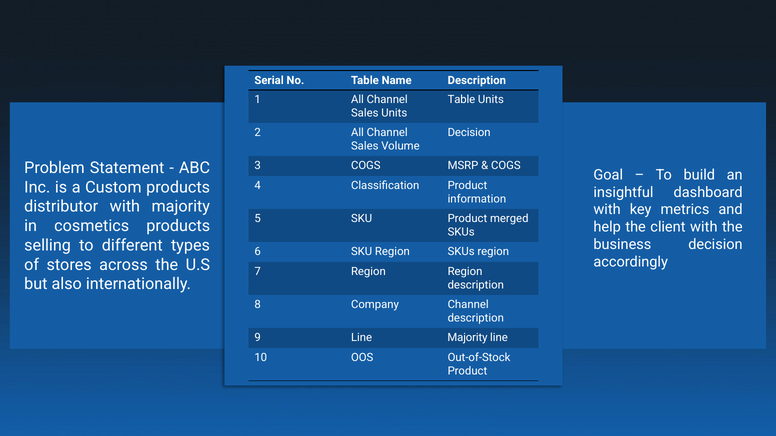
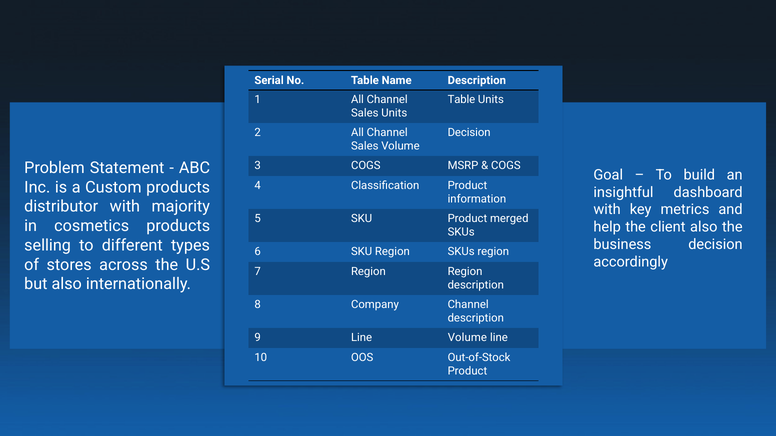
client with: with -> also
Line Majority: Majority -> Volume
